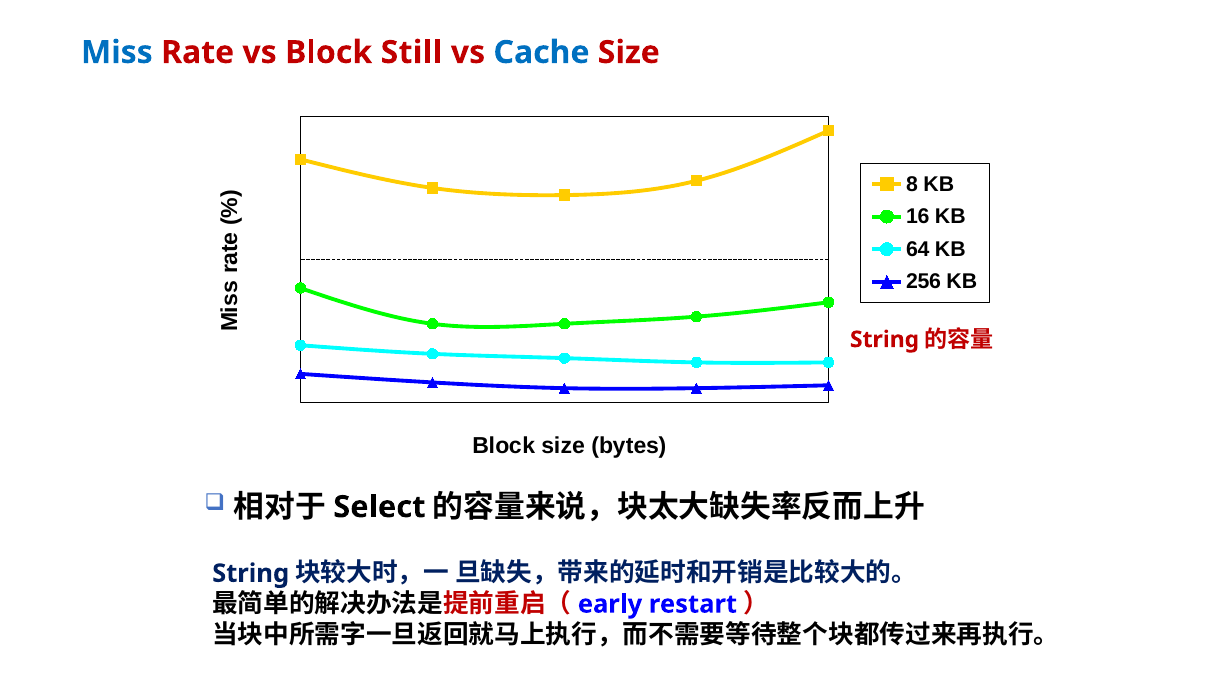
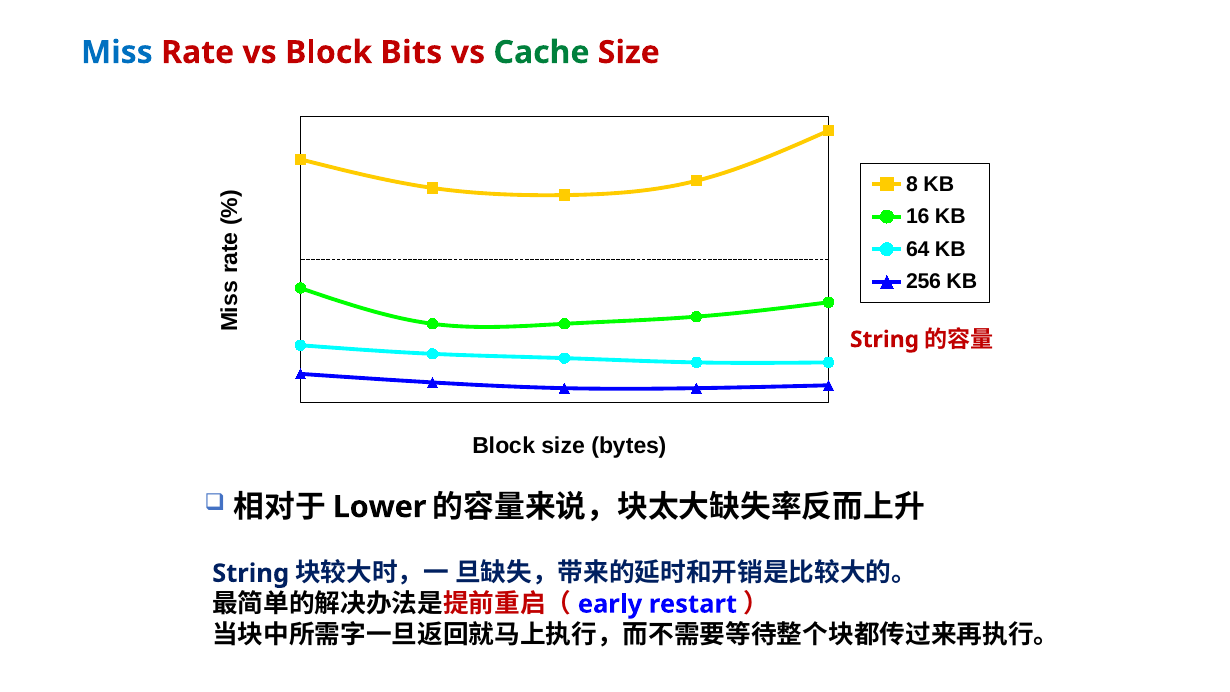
Still: Still -> Bits
Cache colour: blue -> green
Select: Select -> Lower
